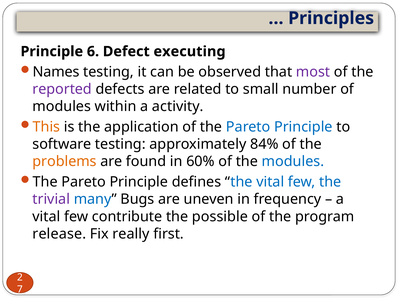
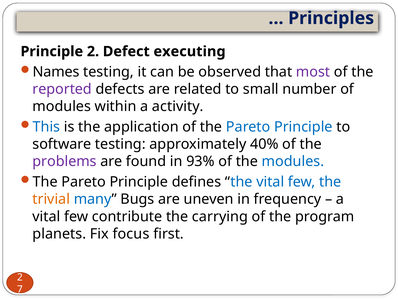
Principle 6: 6 -> 2
This colour: orange -> blue
84%: 84% -> 40%
problems colour: orange -> purple
60%: 60% -> 93%
trivial colour: purple -> orange
possible: possible -> carrying
release: release -> planets
really: really -> focus
